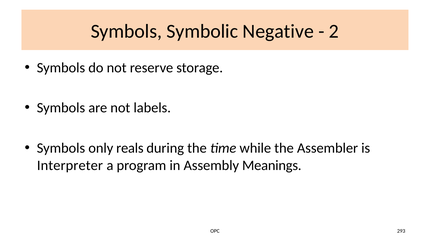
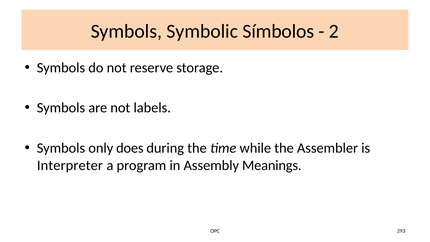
Negative: Negative -> Símbolos
reals: reals -> does
